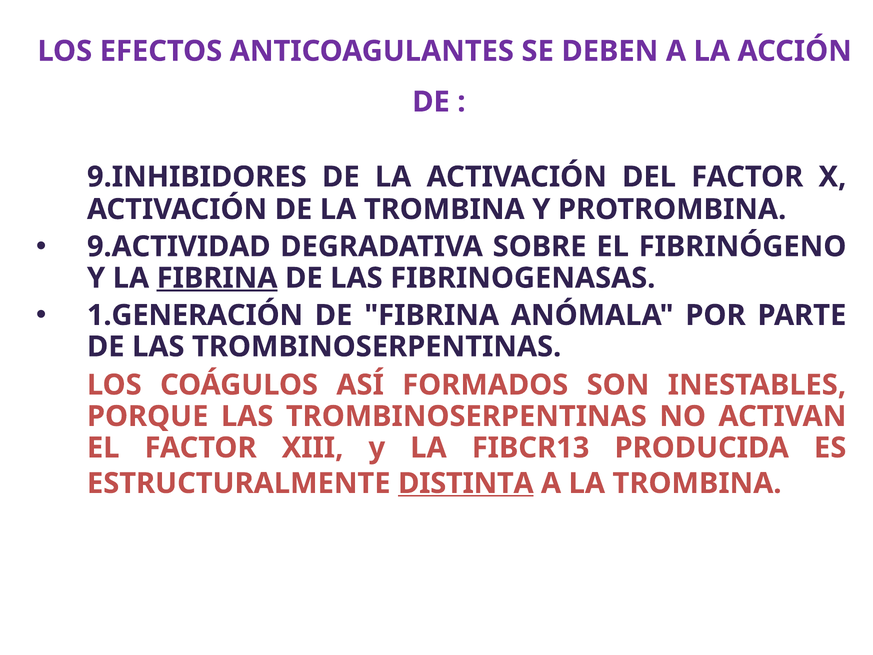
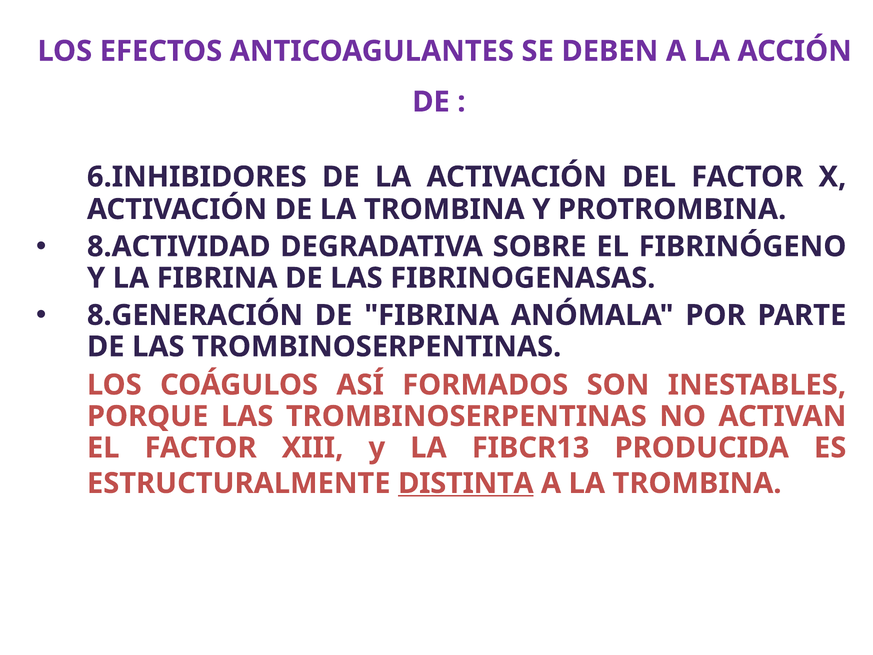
9.INHIBIDORES: 9.INHIBIDORES -> 6.INHIBIDORES
9.ACTIVIDAD: 9.ACTIVIDAD -> 8.ACTIVIDAD
FIBRINA at (217, 278) underline: present -> none
1.GENERACIÓN: 1.GENERACIÓN -> 8.GENERACIÓN
